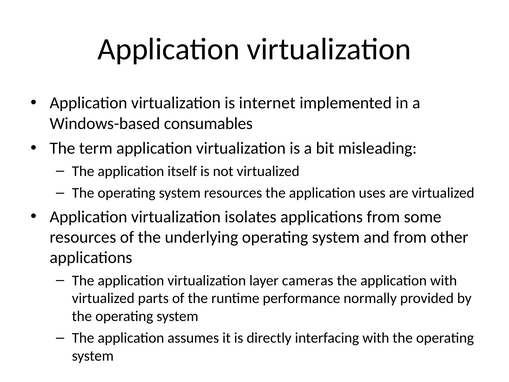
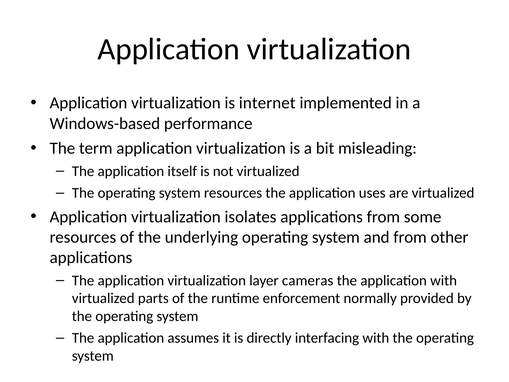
consumables: consumables -> performance
performance: performance -> enforcement
